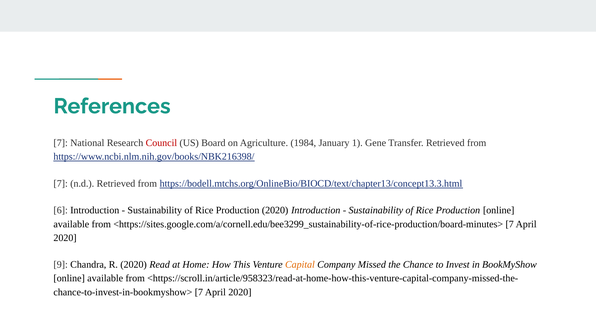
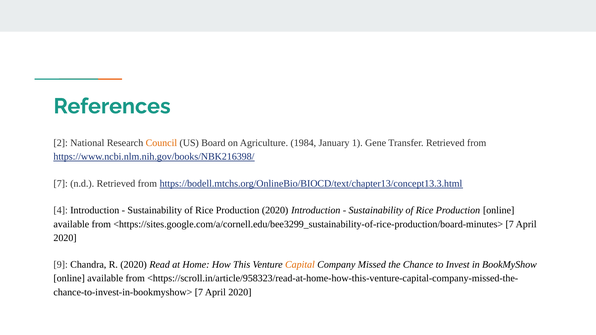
7 at (61, 143): 7 -> 2
Council colour: red -> orange
6: 6 -> 4
